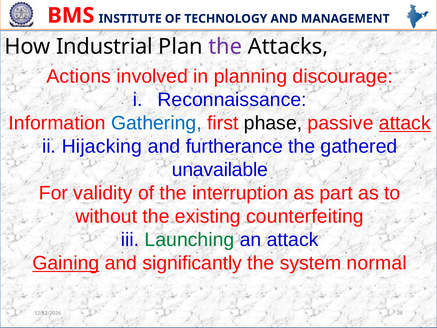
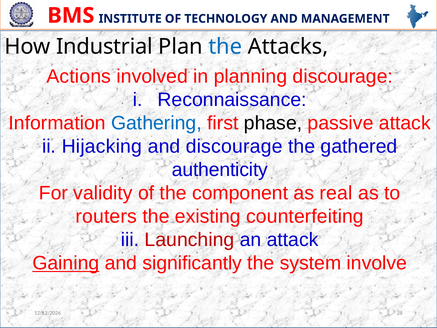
the at (225, 47) colour: purple -> blue
attack at (405, 123) underline: present -> none
and furtherance: furtherance -> discourage
unavailable: unavailable -> authenticity
interruption: interruption -> component
part: part -> real
without: without -> routers
Launching colour: green -> red
normal: normal -> involve
